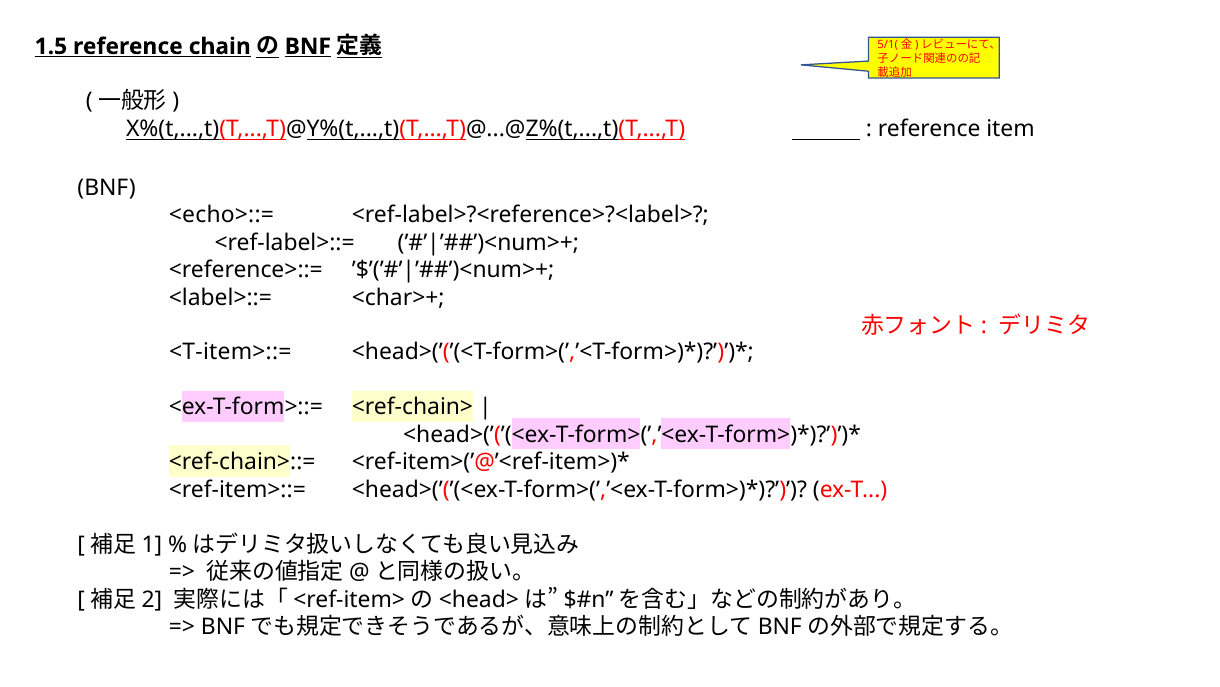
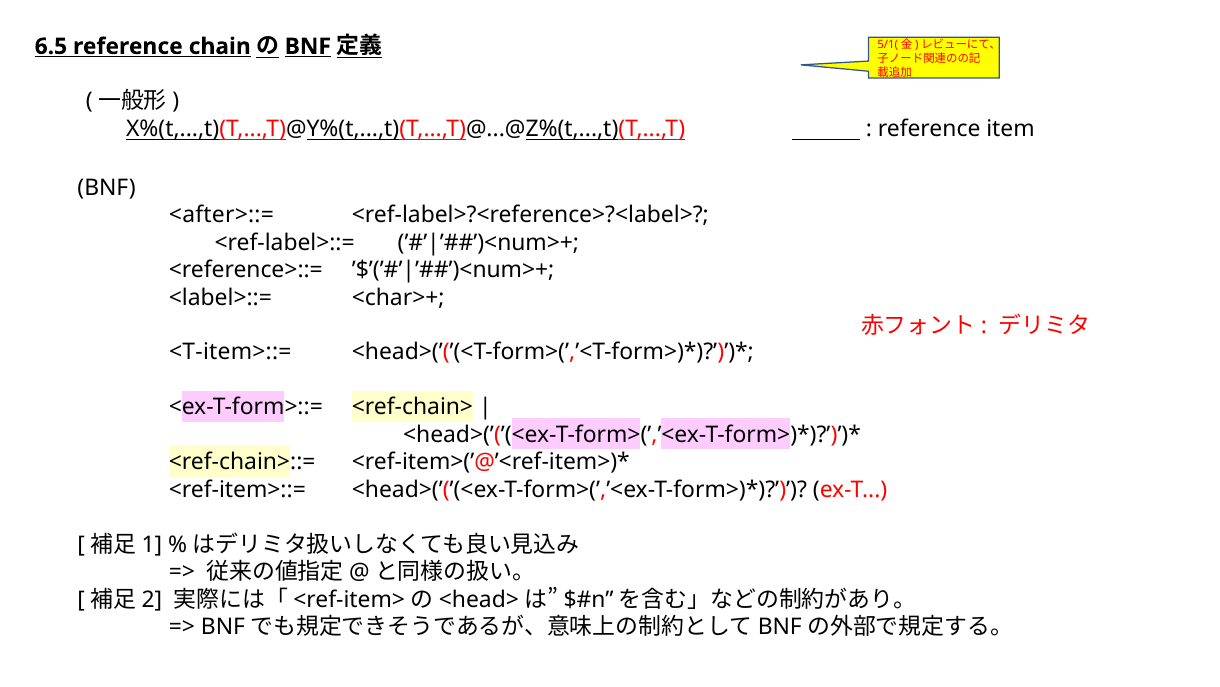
1.5: 1.5 -> 6.5
<echo>::=: <echo>::= -> <after>::=
